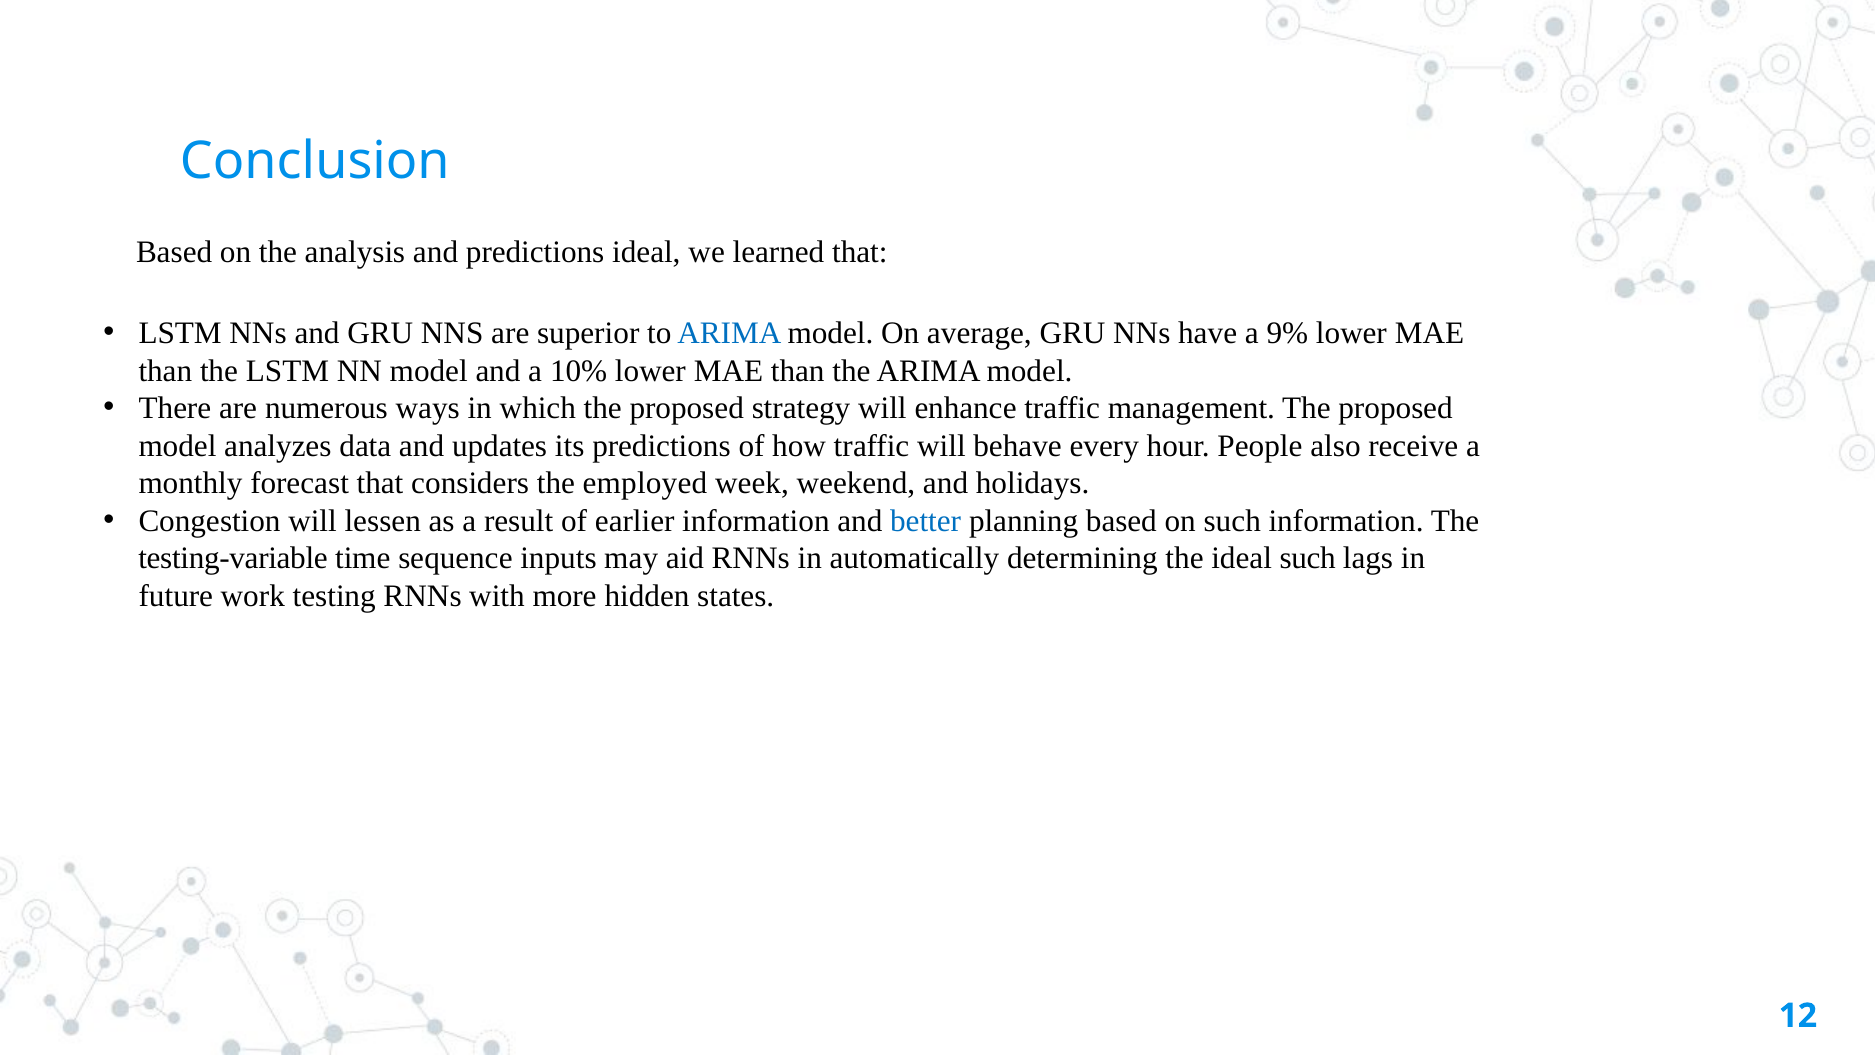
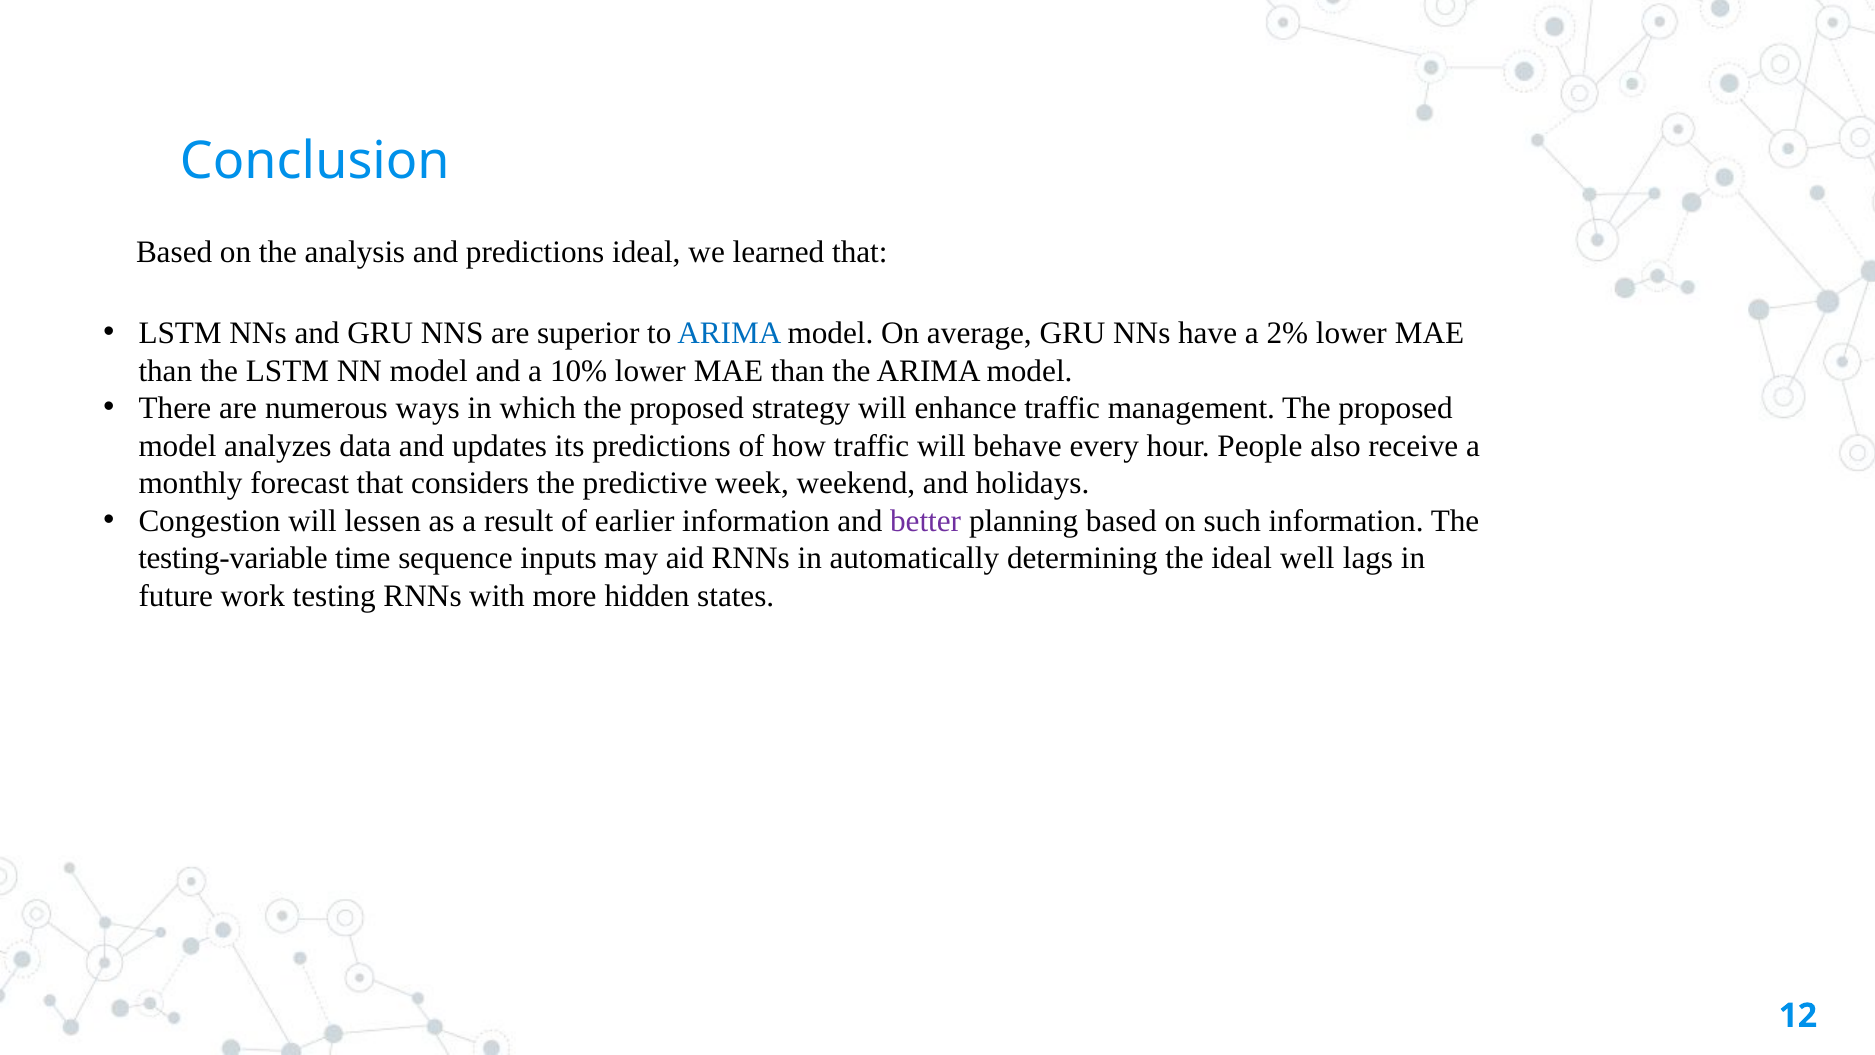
9%: 9% -> 2%
employed: employed -> predictive
better colour: blue -> purple
ideal such: such -> well
